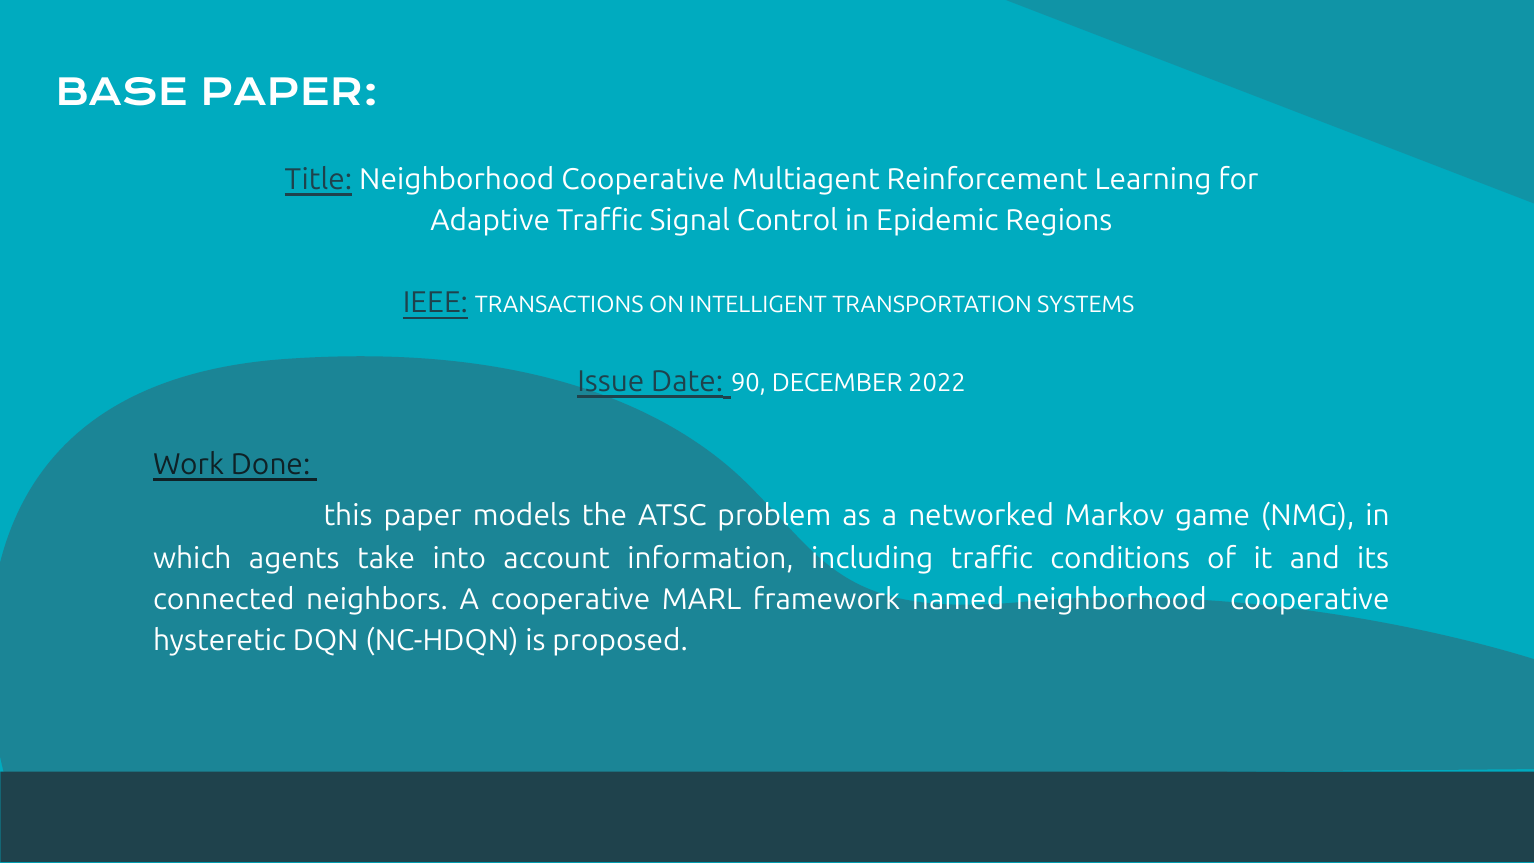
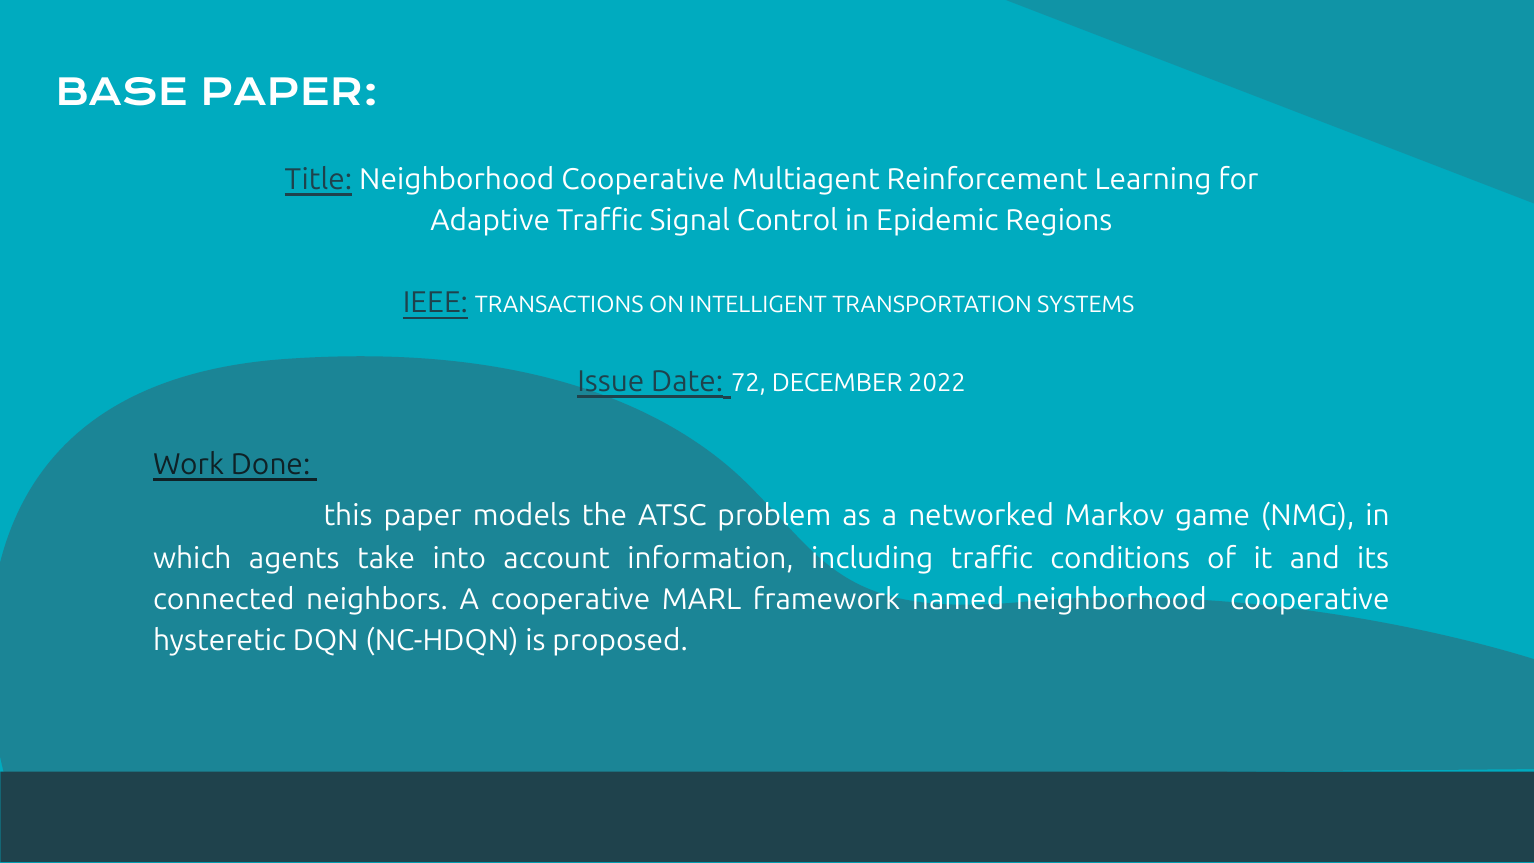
90: 90 -> 72
